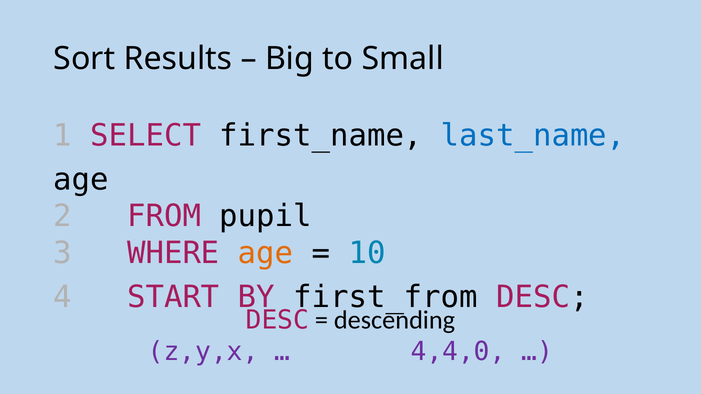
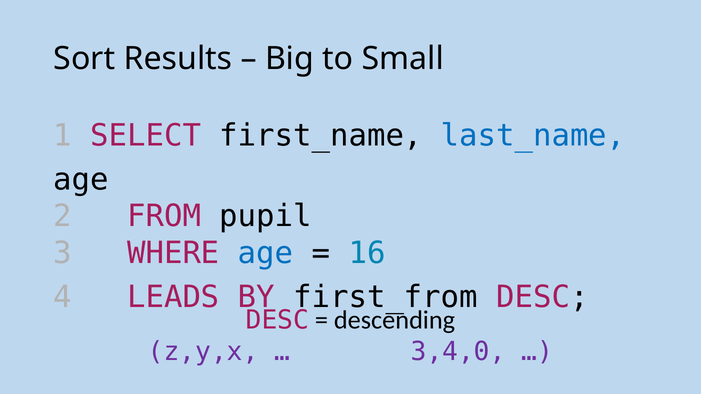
age at (266, 253) colour: orange -> blue
10: 10 -> 16
START: START -> LEADS
4,4,0: 4,4,0 -> 3,4,0
